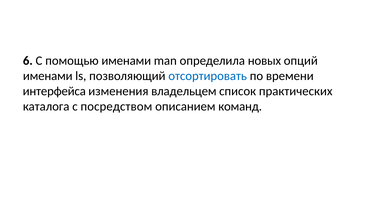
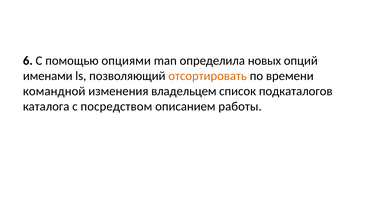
помощью именами: именами -> опциями
отсортировать colour: blue -> orange
интерфейса: интерфейса -> командной
практических: практических -> подкаталогов
команд: команд -> работы
